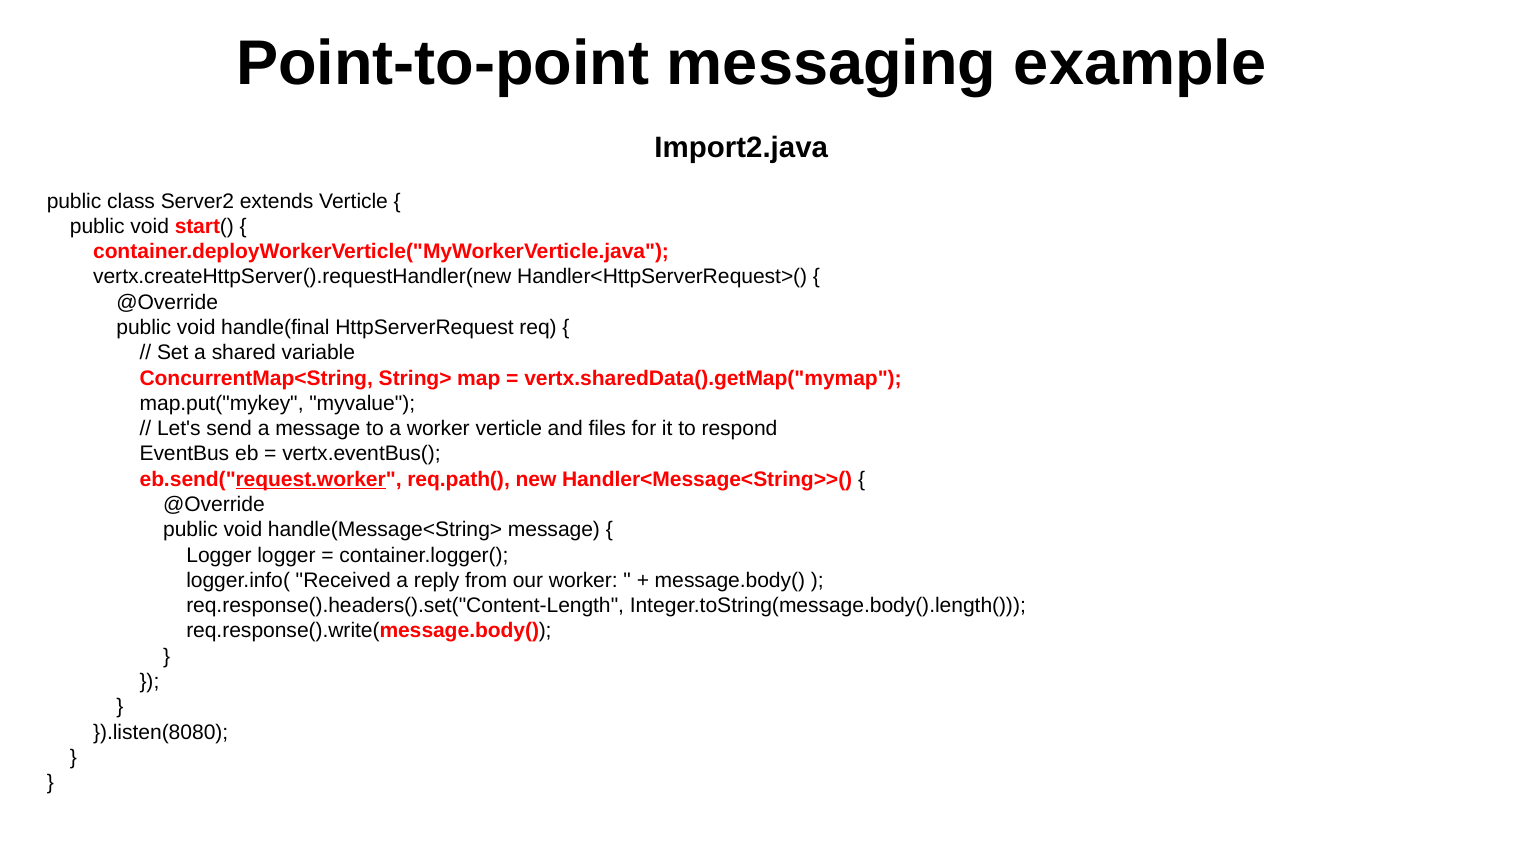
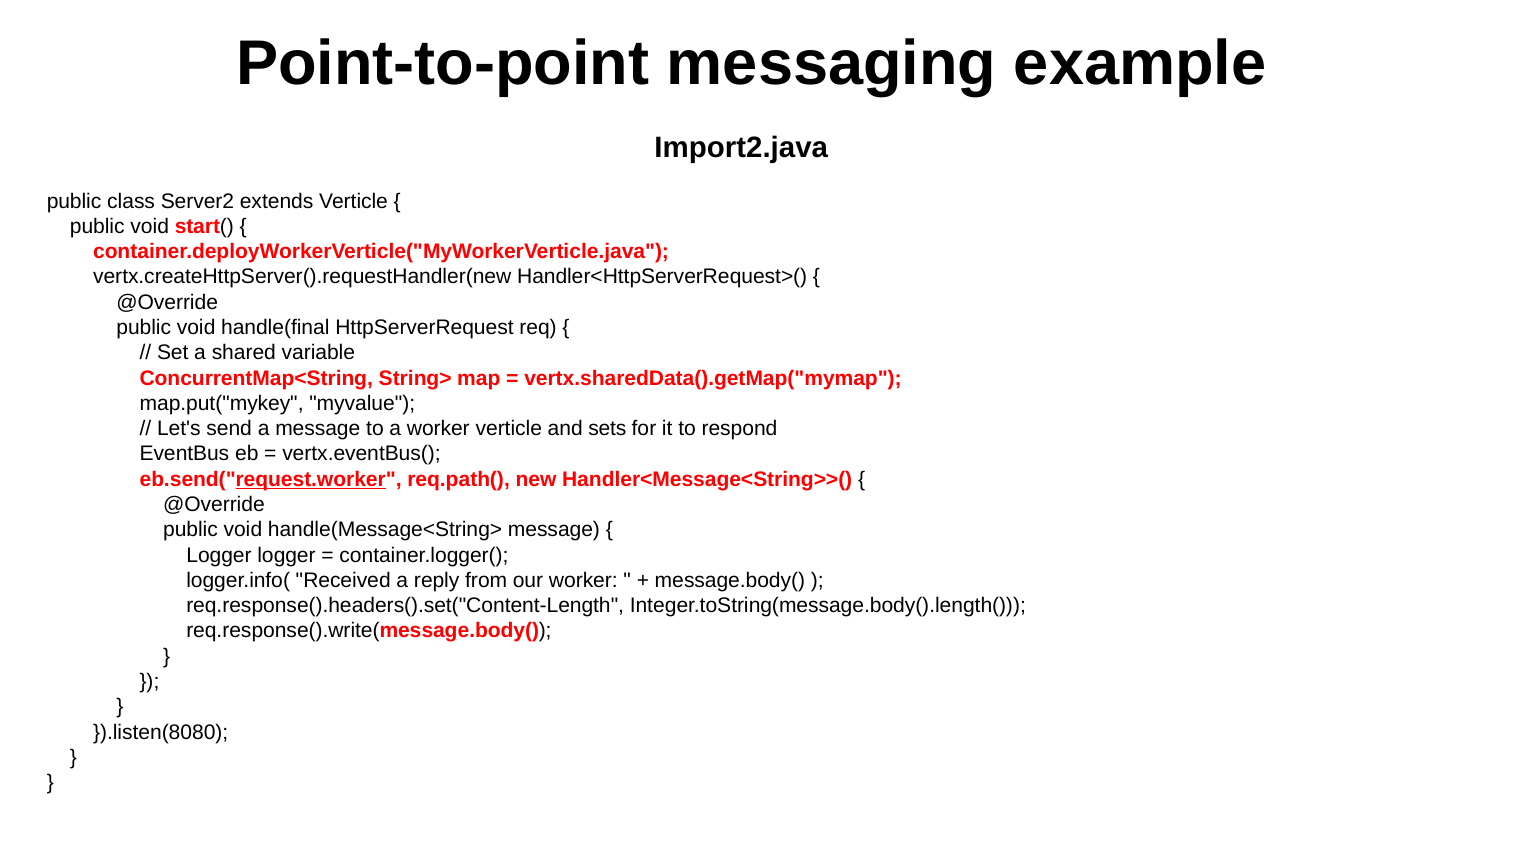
files: files -> sets
